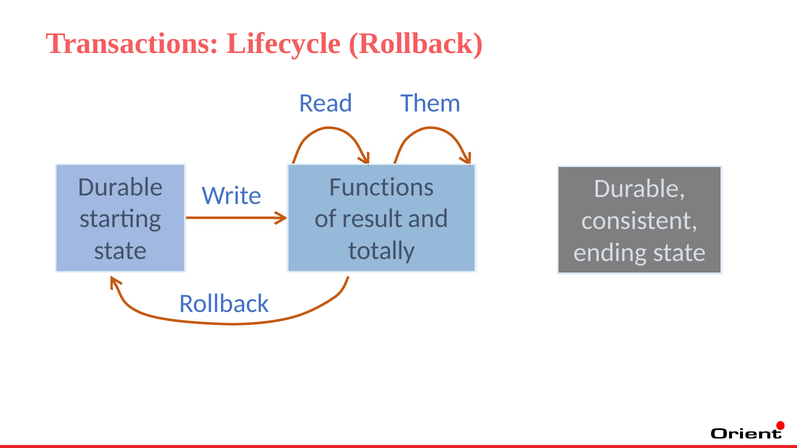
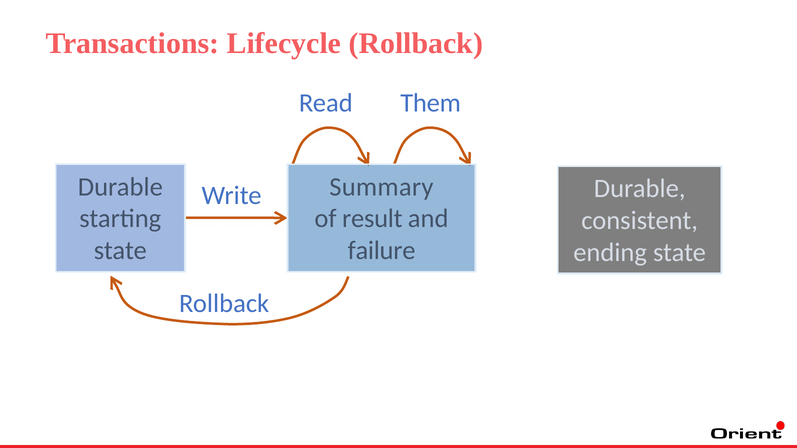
Functions: Functions -> Summary
totally: totally -> failure
